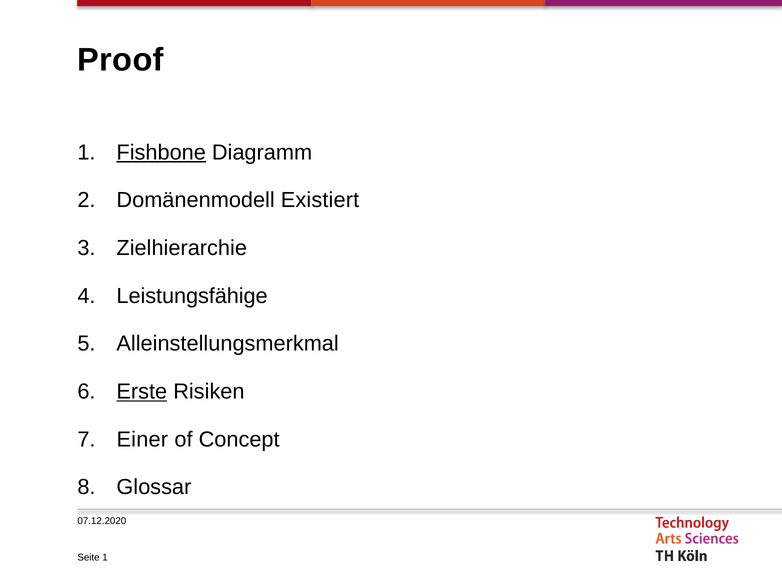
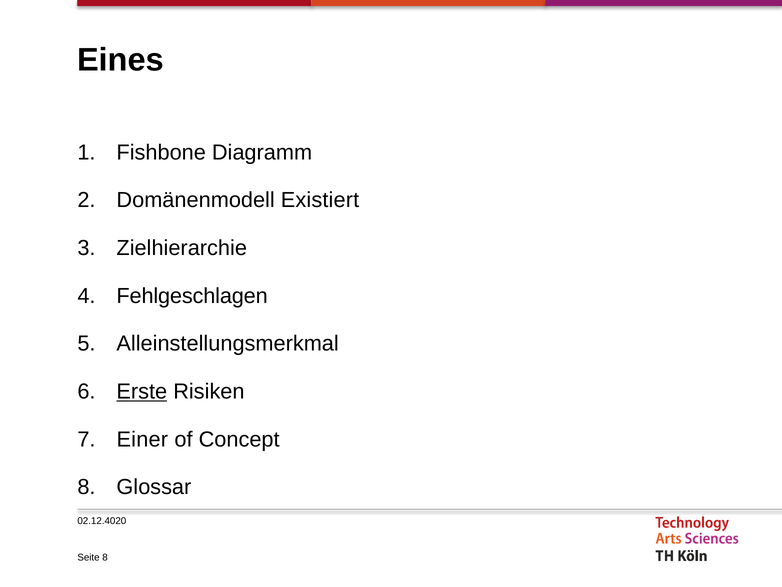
Proof: Proof -> Eines
Fishbone underline: present -> none
Leistungsfähige: Leistungsfähige -> Fehlgeschlagen
07.12.2020: 07.12.2020 -> 02.12.4020
Seite 1: 1 -> 8
